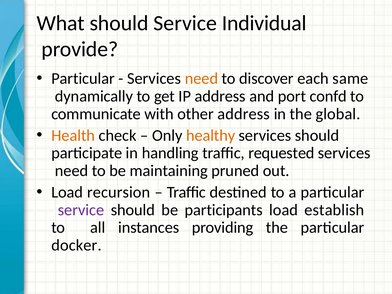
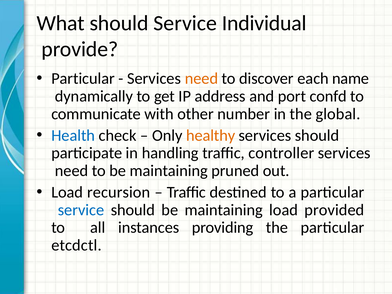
same: same -> name
other address: address -> number
Health colour: orange -> blue
requested: requested -> controller
service at (81, 210) colour: purple -> blue
should be participants: participants -> maintaining
establish: establish -> provided
docker: docker -> etcdctl
